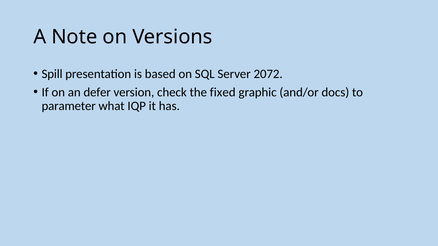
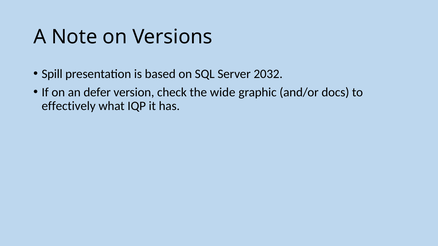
2072: 2072 -> 2032
fixed: fixed -> wide
parameter: parameter -> effectively
